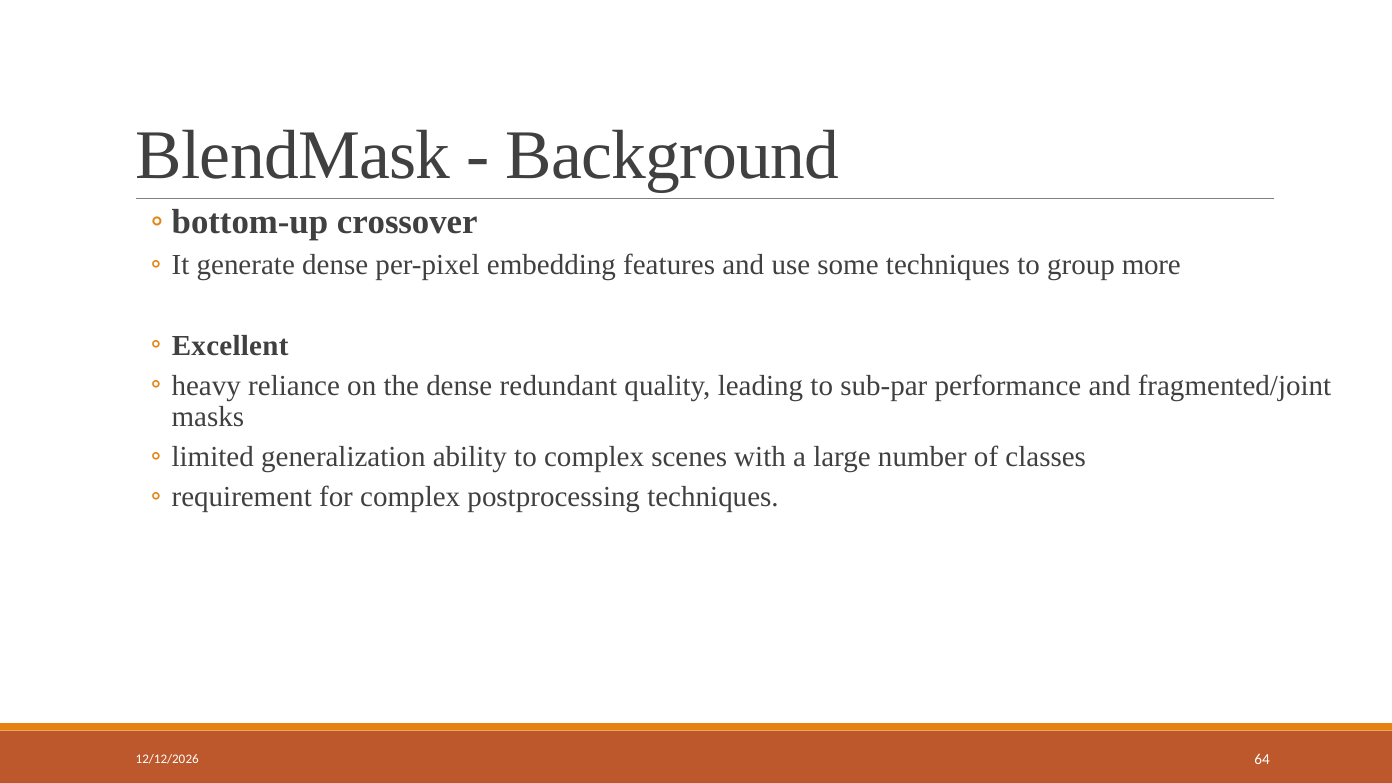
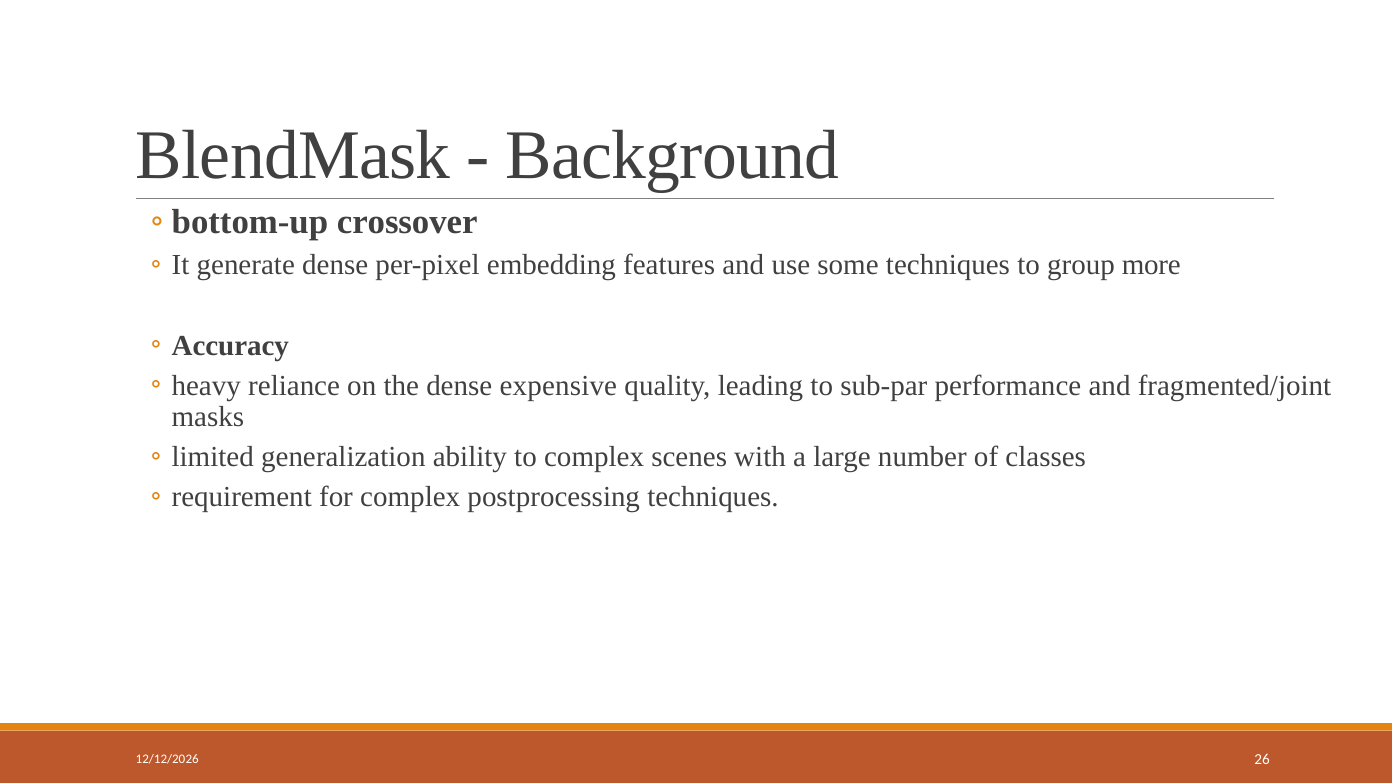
Excellent: Excellent -> Accuracy
redundant: redundant -> expensive
64: 64 -> 26
